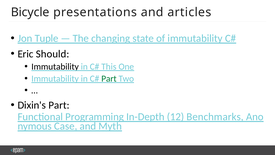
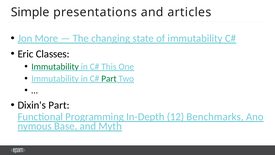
Bicycle: Bicycle -> Simple
Tuple: Tuple -> More
Should: Should -> Classes
Immutability at (55, 67) colour: black -> green
Case: Case -> Base
